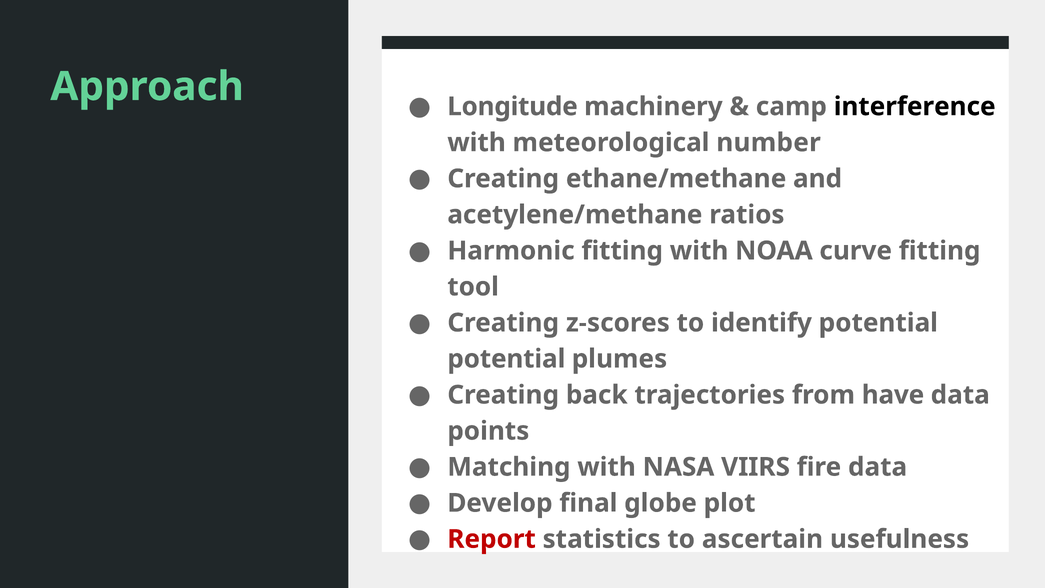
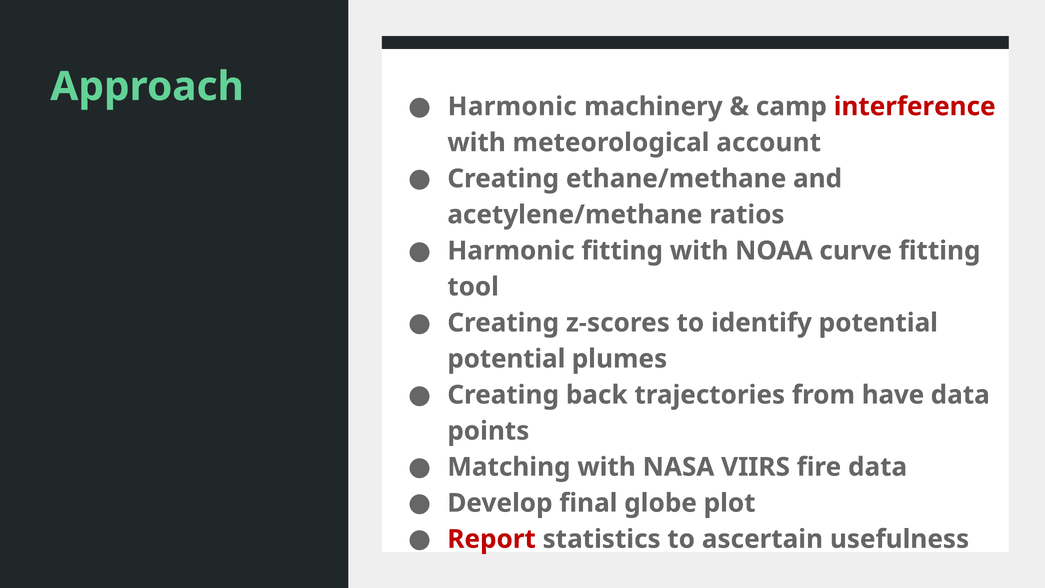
Longitude at (512, 107): Longitude -> Harmonic
interference colour: black -> red
number: number -> account
